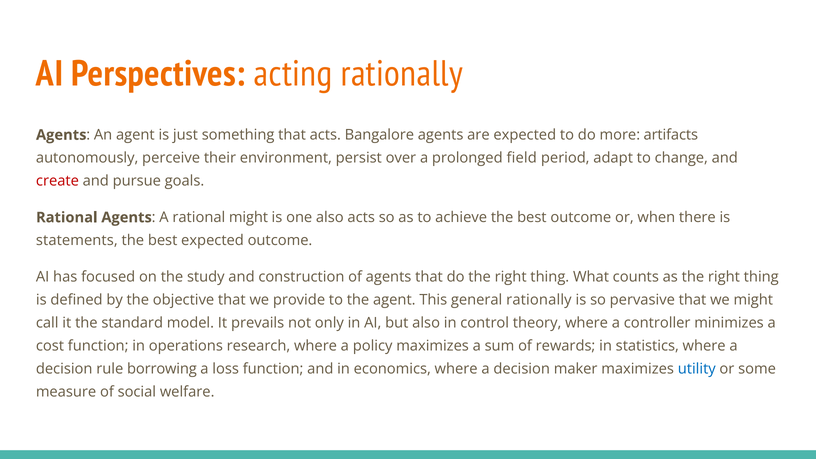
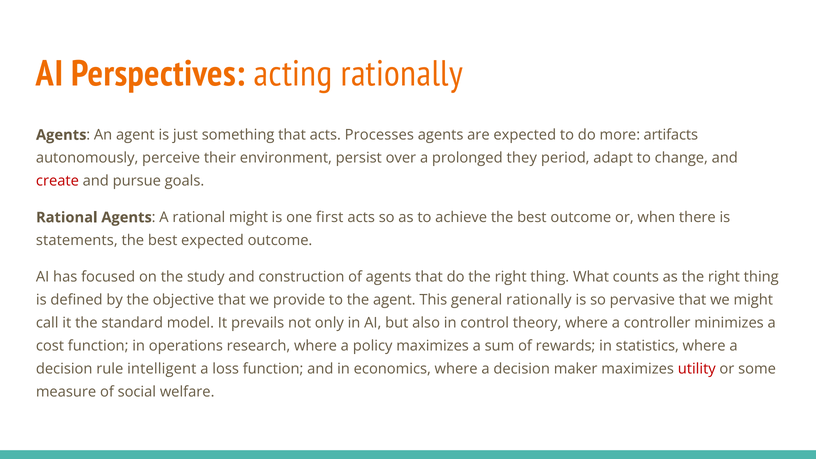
Bangalore: Bangalore -> Processes
field: field -> they
one also: also -> first
borrowing: borrowing -> intelligent
utility colour: blue -> red
